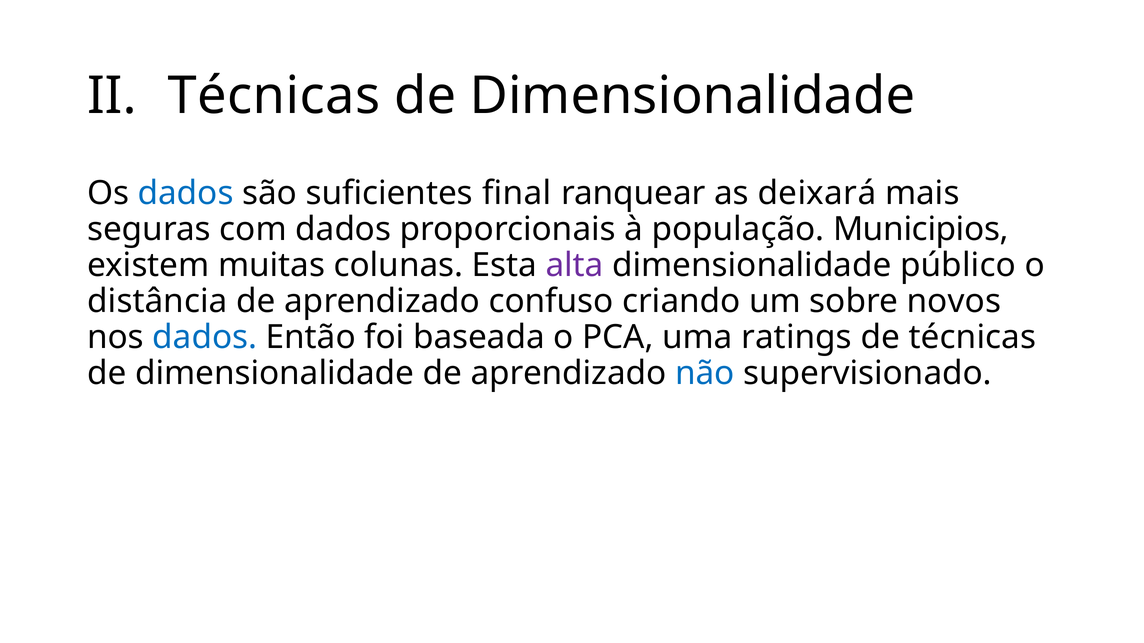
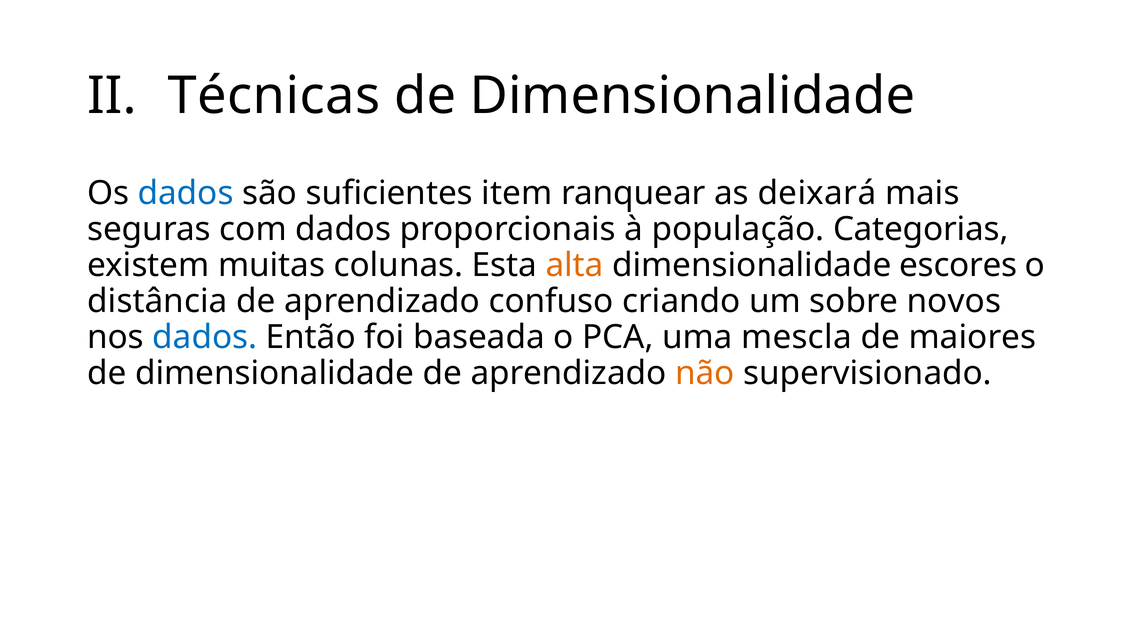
final: final -> item
Municipios: Municipios -> Categorias
alta colour: purple -> orange
público: público -> escores
ratings: ratings -> mescla
de técnicas: técnicas -> maiores
não colour: blue -> orange
